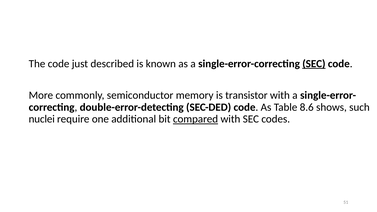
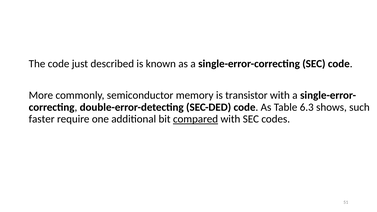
SEC at (314, 64) underline: present -> none
8.6: 8.6 -> 6.3
nuclei: nuclei -> faster
